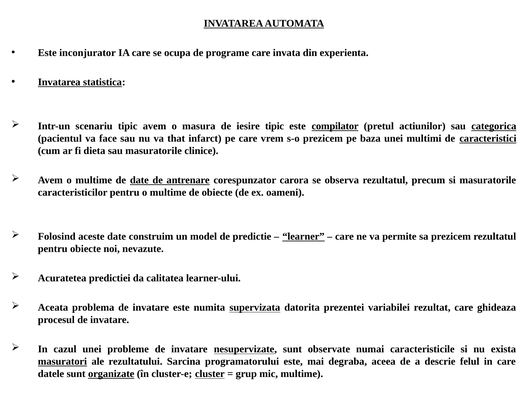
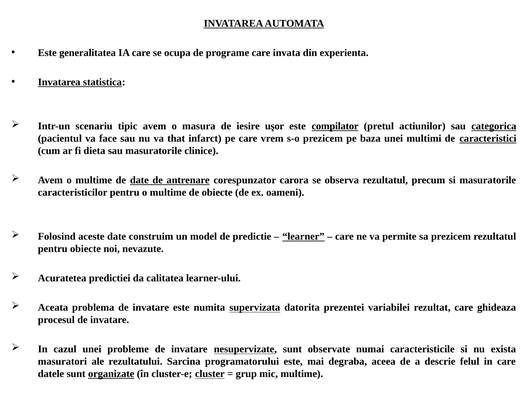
inconjurator: inconjurator -> generalitatea
iesire tipic: tipic -> uşor
masuratori underline: present -> none
